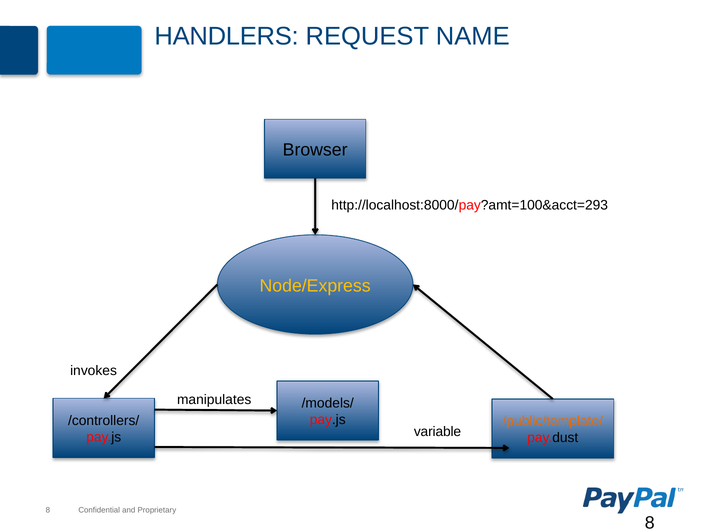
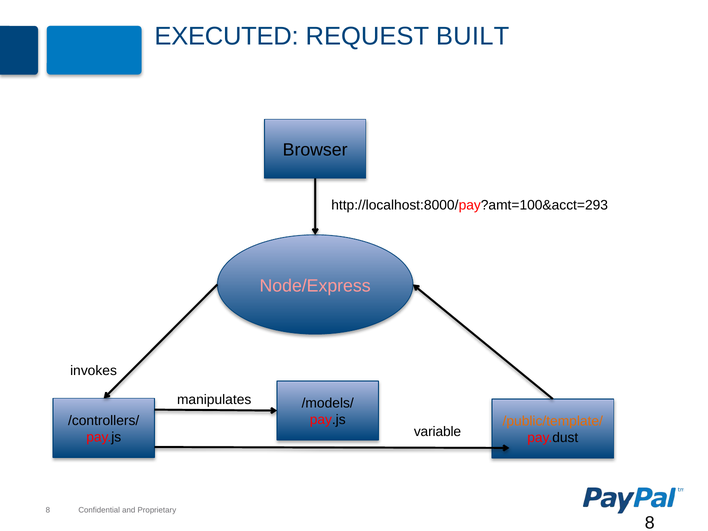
HANDLERS: HANDLERS -> EXECUTED
NAME: NAME -> BUILT
Node/Express colour: yellow -> pink
